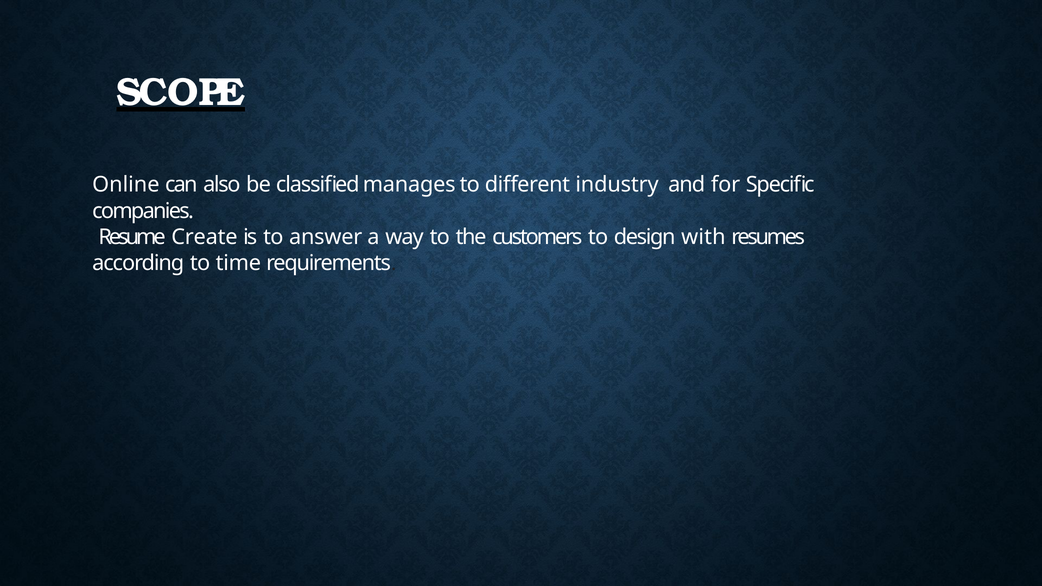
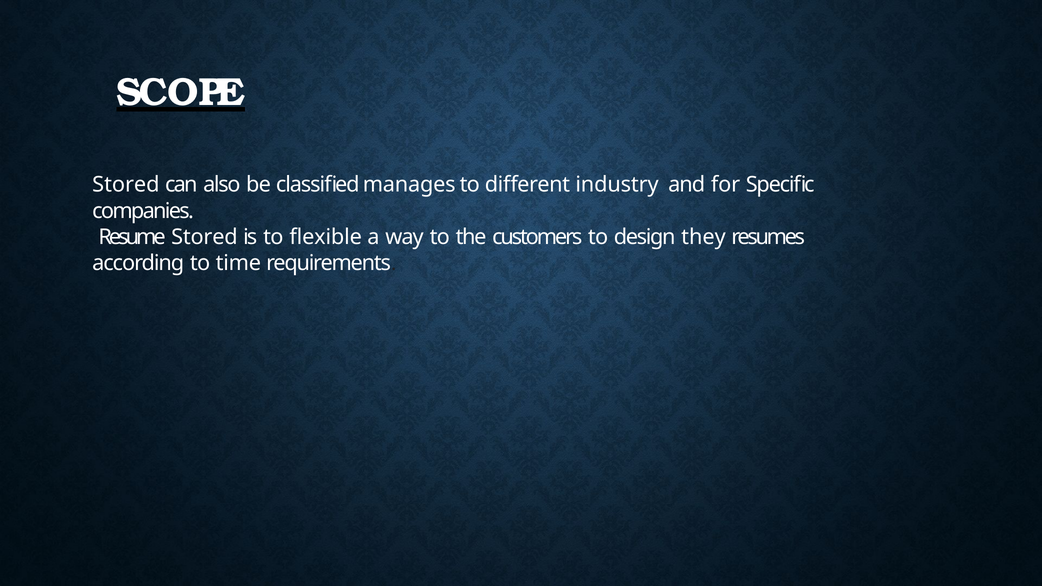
Online at (126, 185): Online -> Stored
Resume Create: Create -> Stored
answer: answer -> flexible
with: with -> they
